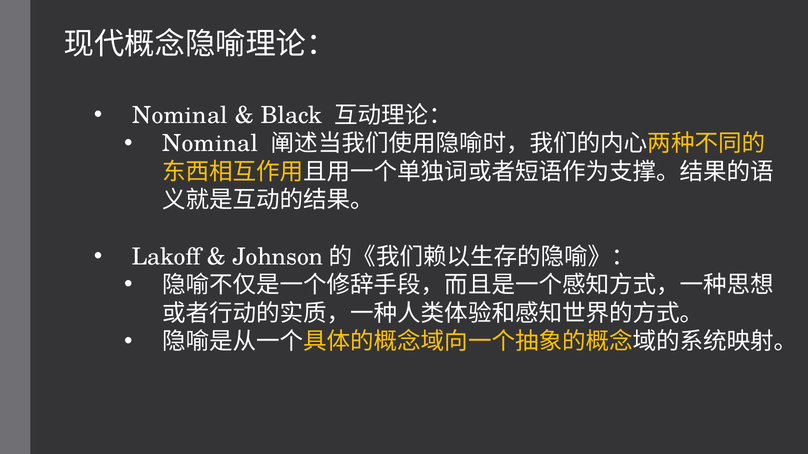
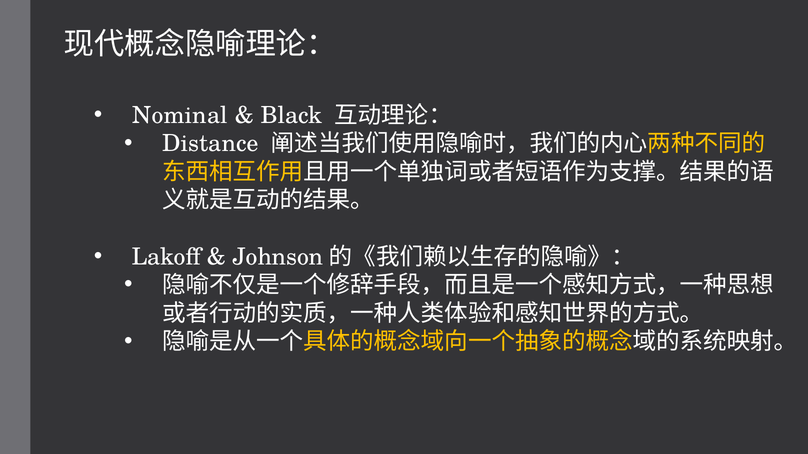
Nominal at (210, 144): Nominal -> Distance
